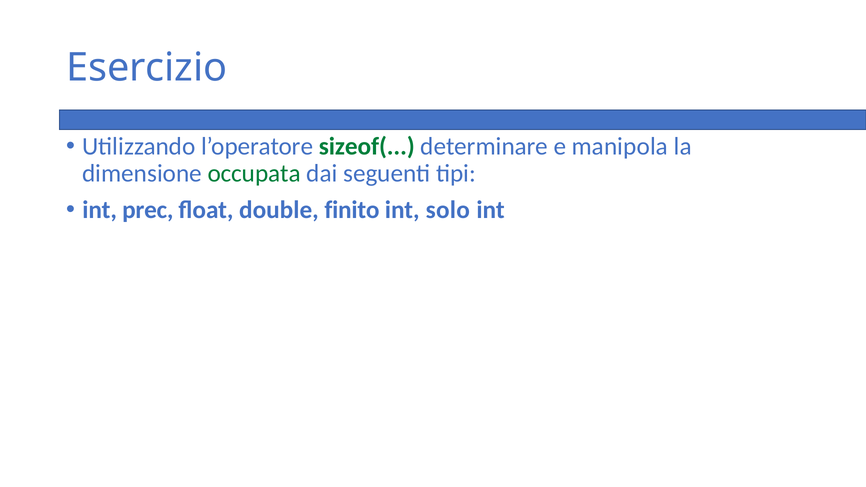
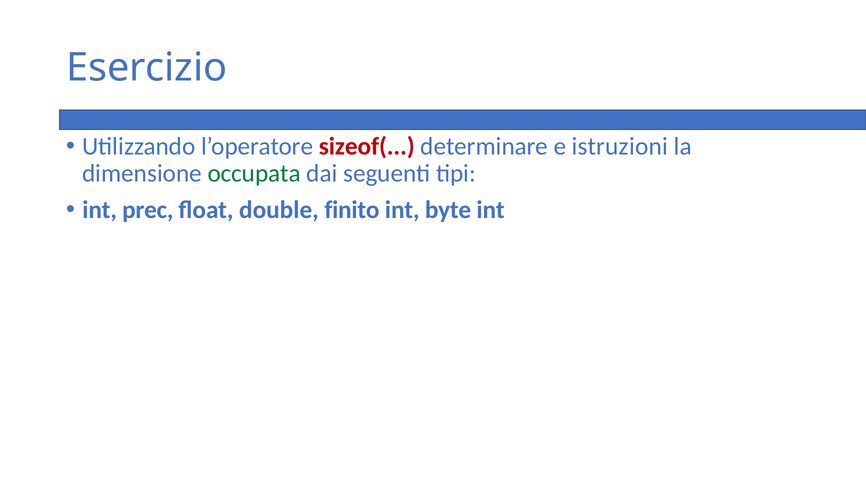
sizeof( colour: green -> red
manipola: manipola -> istruzioni
solo: solo -> byte
